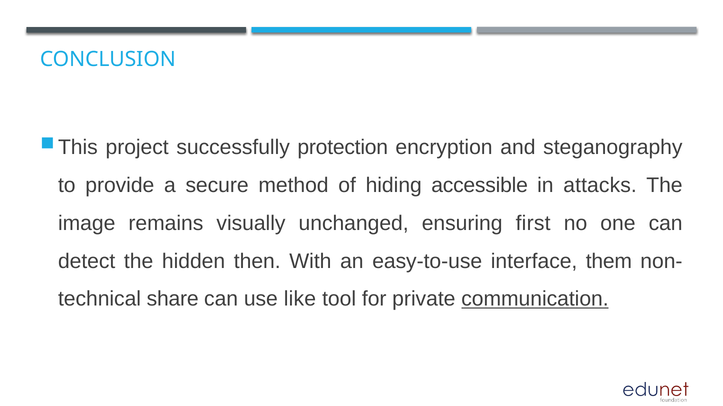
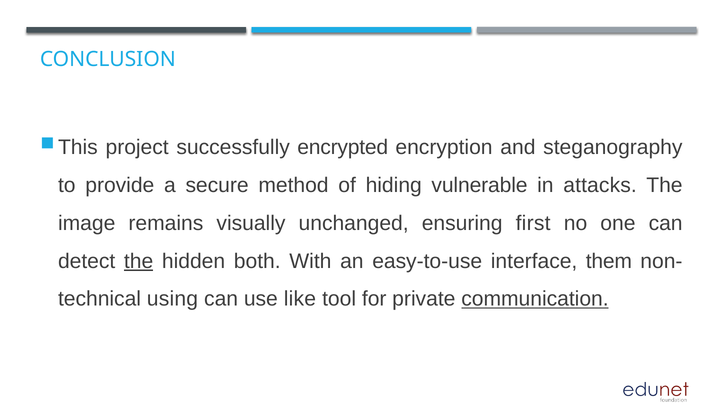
protection: protection -> encrypted
accessible: accessible -> vulnerable
the at (139, 262) underline: none -> present
then: then -> both
share: share -> using
